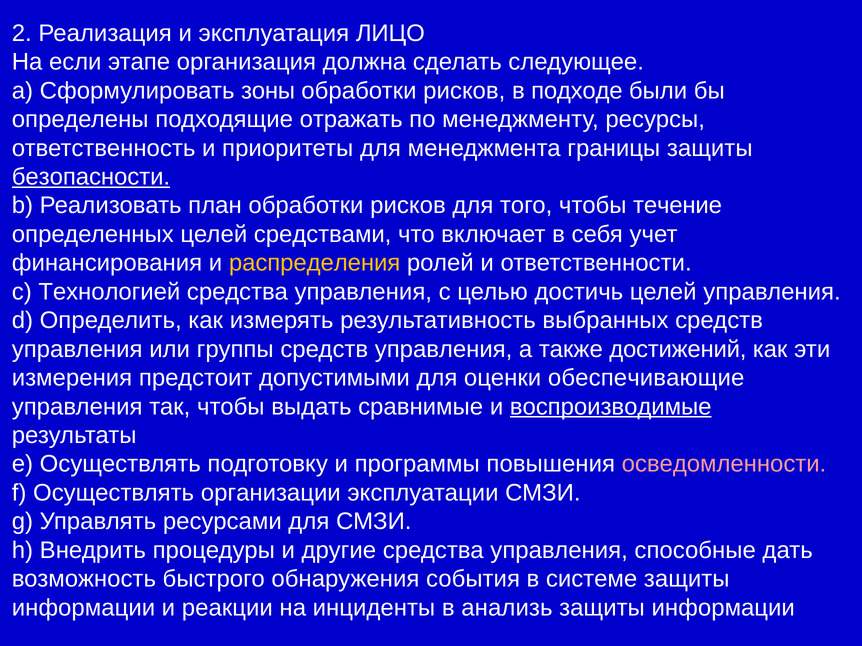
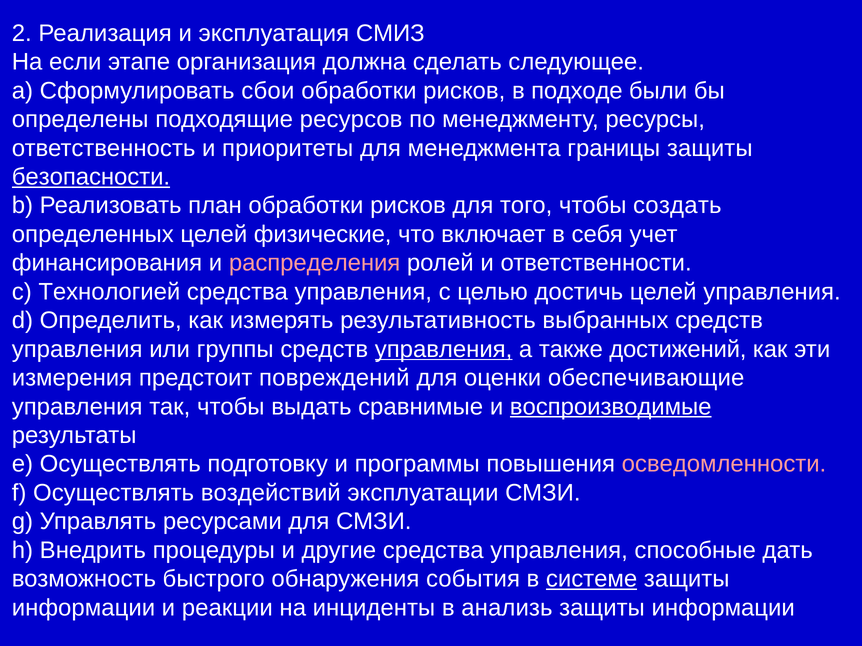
ЛИЦО: ЛИЦО -> СМИЗ
зоны: зоны -> сбои
отражать: отражать -> ресурсов
течение: течение -> создать
средствами: средствами -> физические
распределения colour: yellow -> pink
управления at (444, 349) underline: none -> present
допустимыми: допустимыми -> повреждений
организации: организации -> воздействий
системе underline: none -> present
